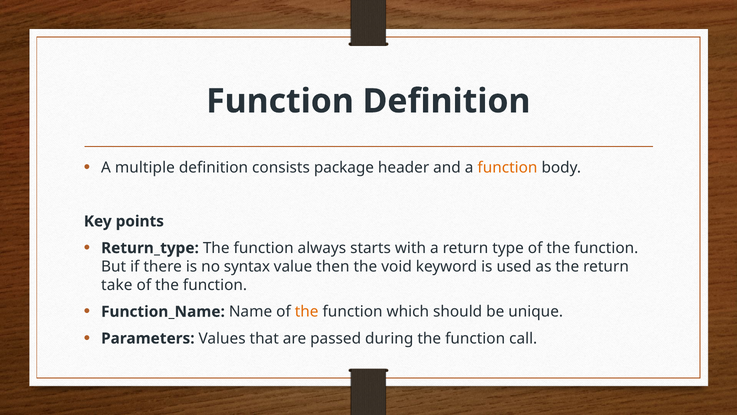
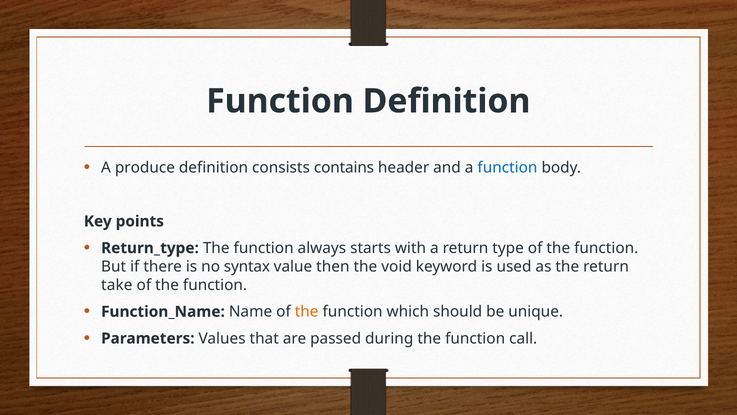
multiple: multiple -> produce
package: package -> contains
function at (507, 168) colour: orange -> blue
